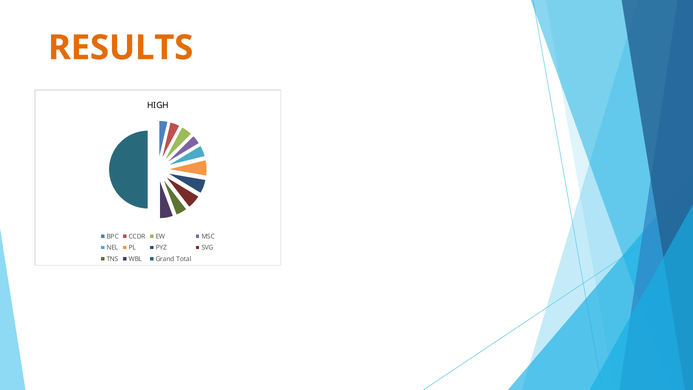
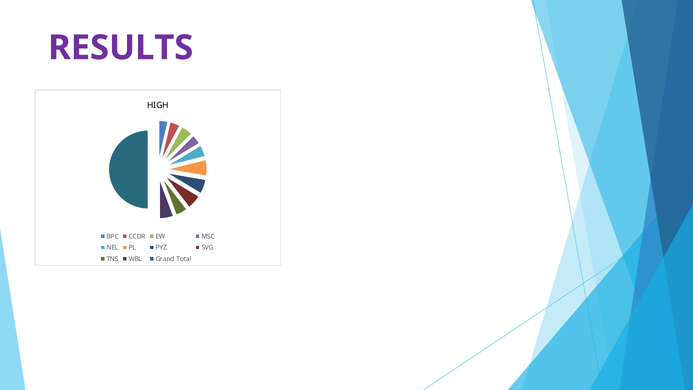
RESULTS colour: orange -> purple
